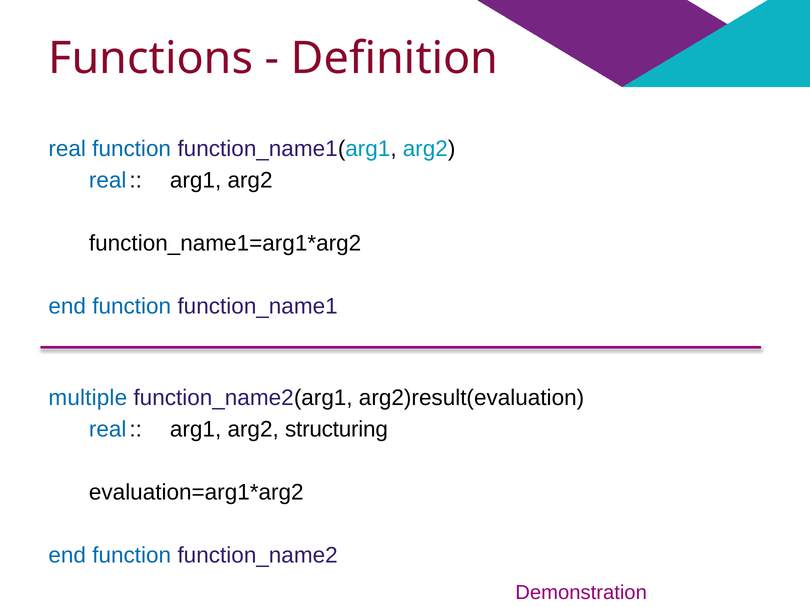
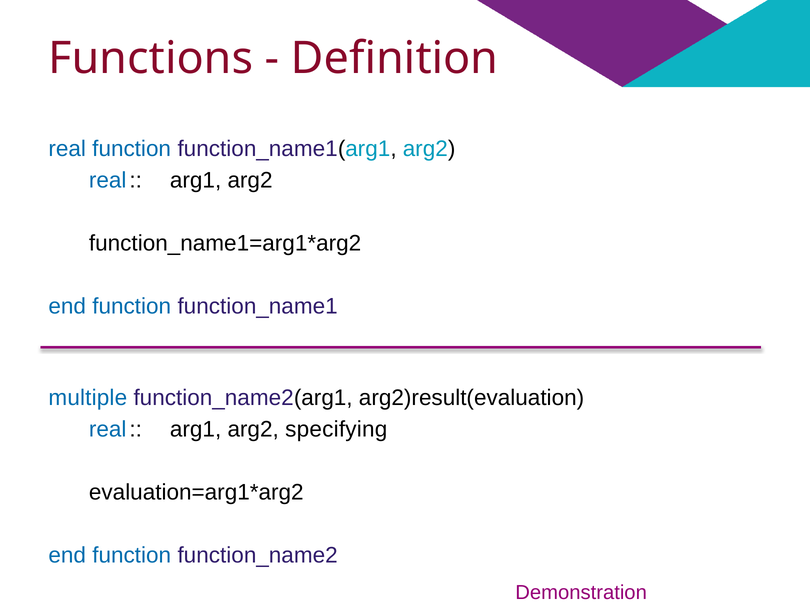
structuring: structuring -> specifying
